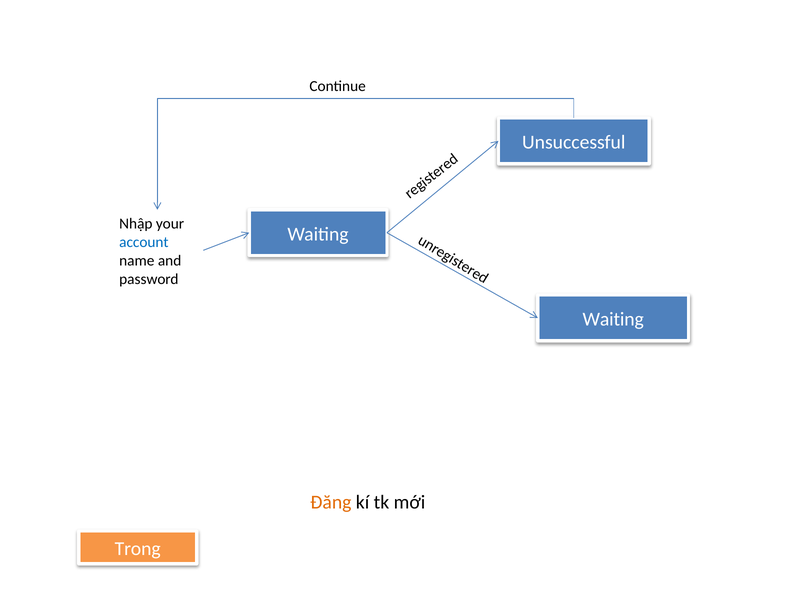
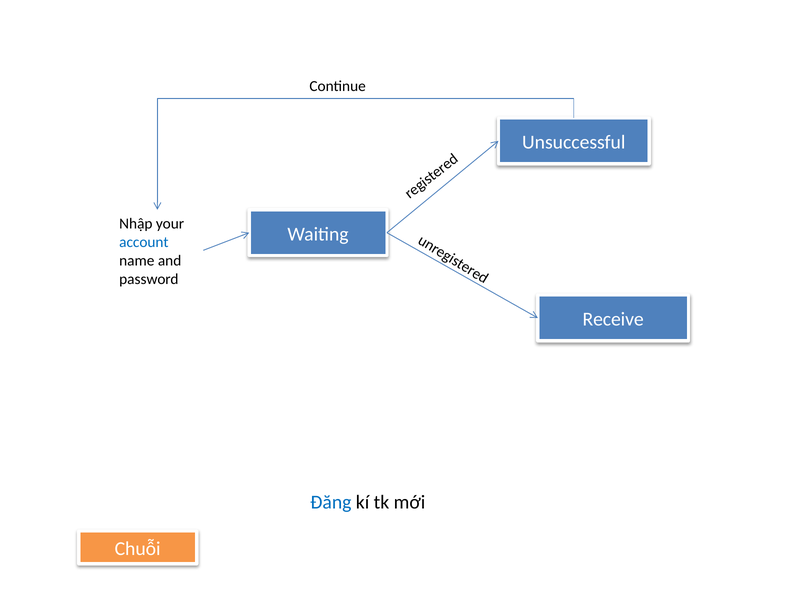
Waiting at (613, 319): Waiting -> Receive
Đăng colour: orange -> blue
Trong: Trong -> Chuỗi
